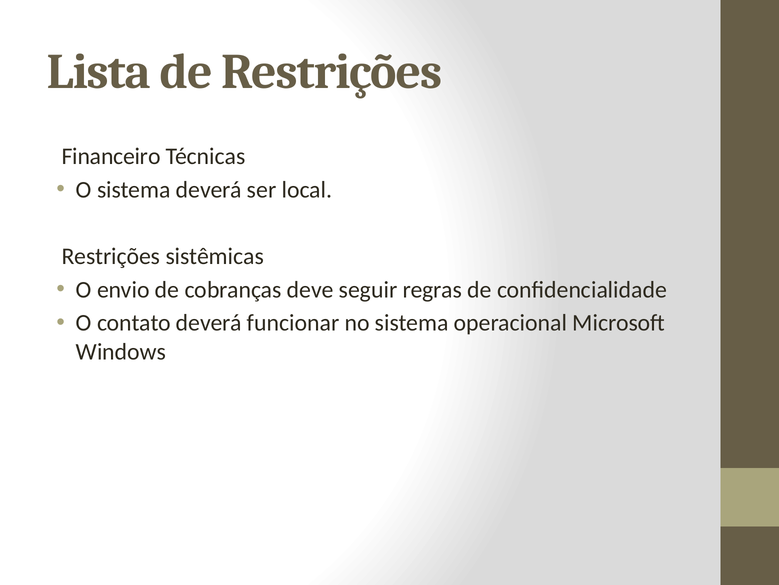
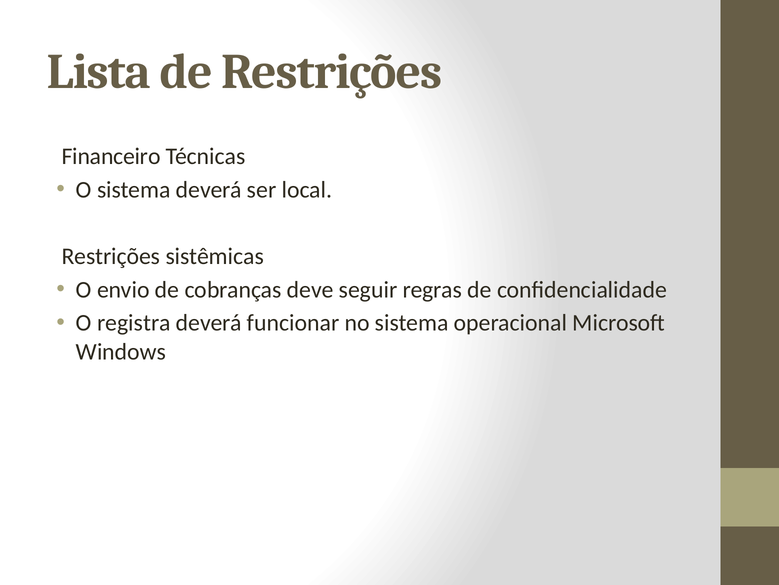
contato: contato -> registra
